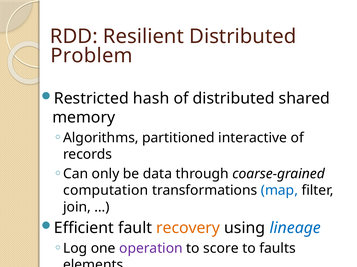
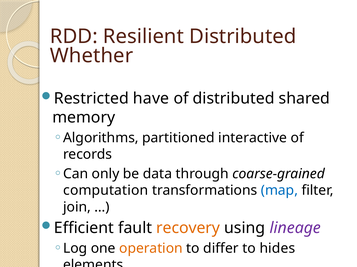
Problem: Problem -> Whether
hash: hash -> have
lineage colour: blue -> purple
operation colour: purple -> orange
score: score -> differ
faults: faults -> hides
